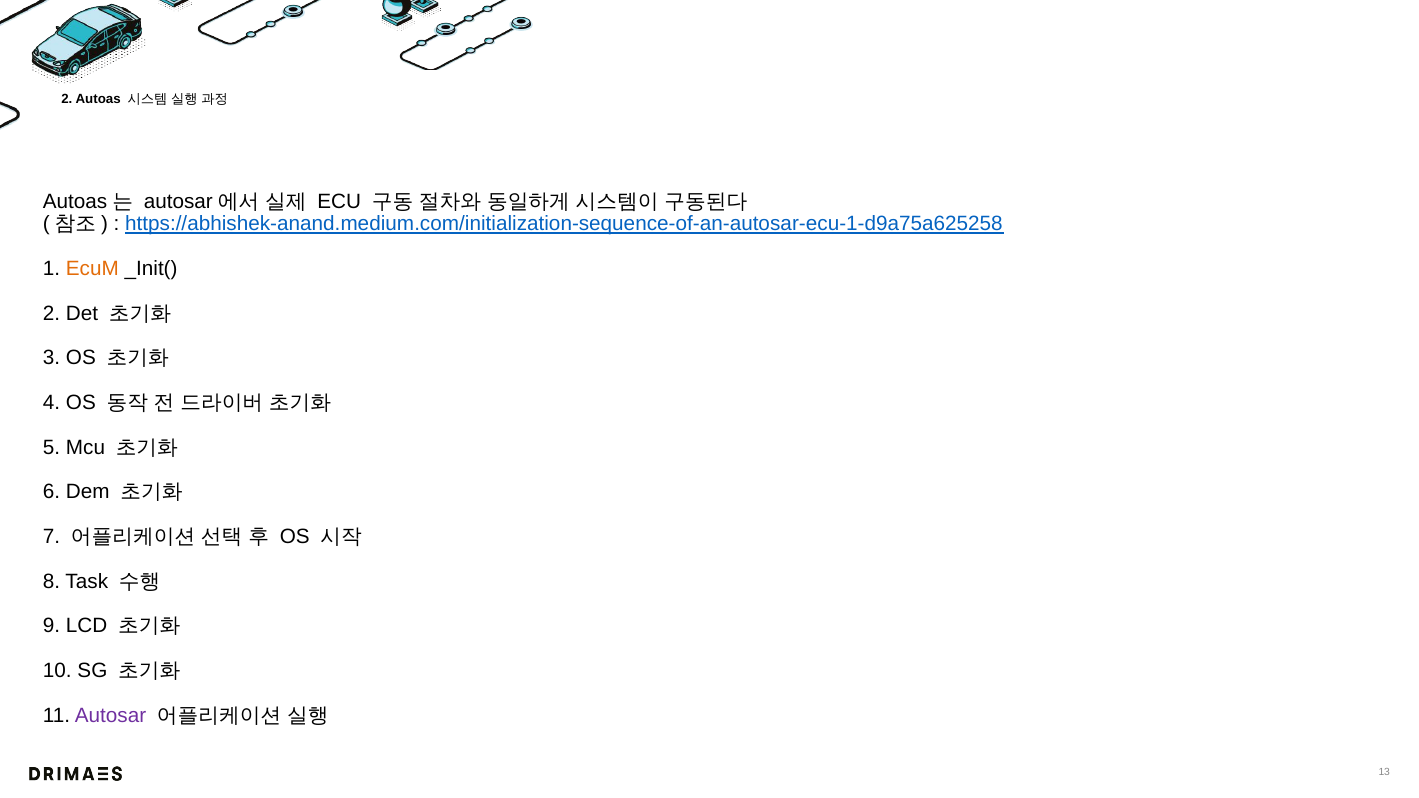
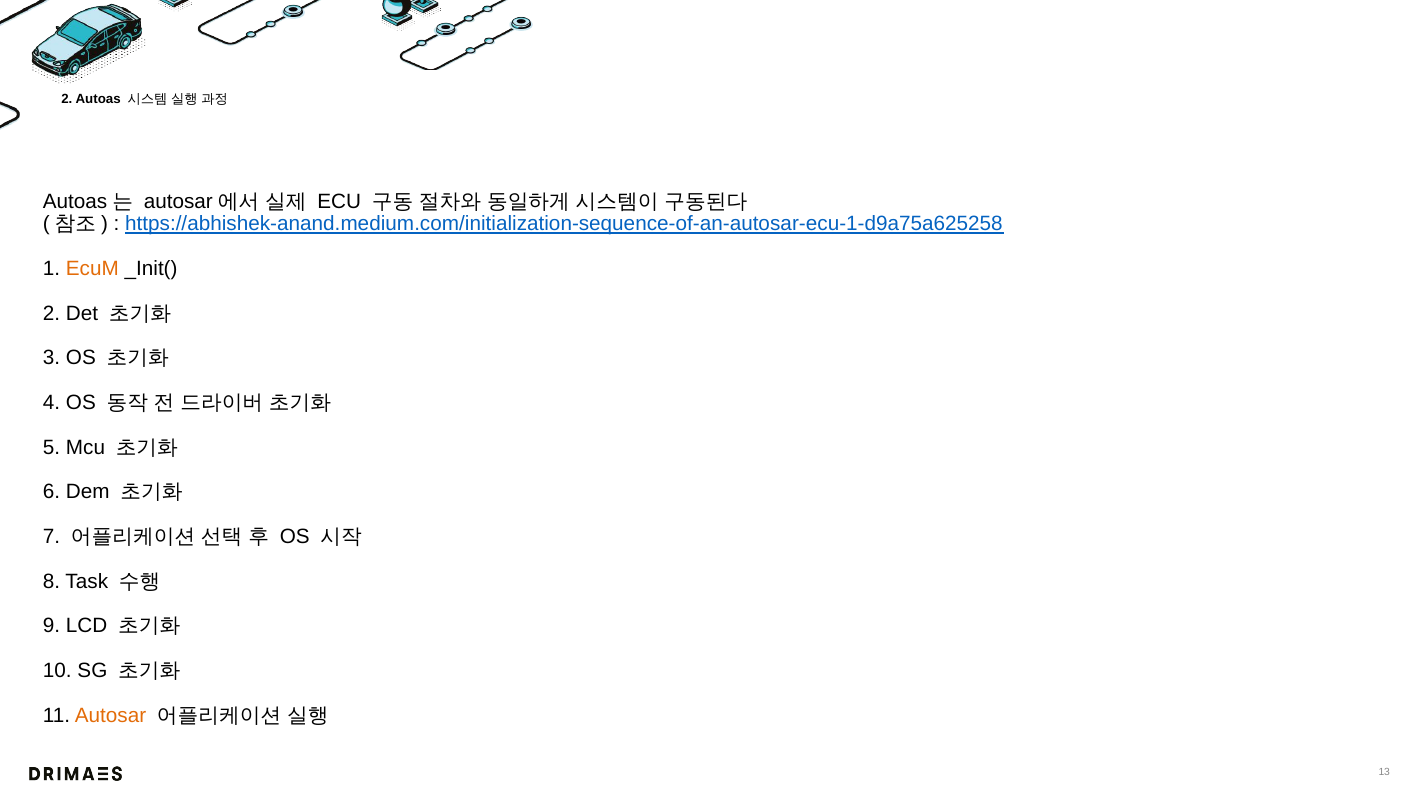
Autosar at (110, 716) colour: purple -> orange
